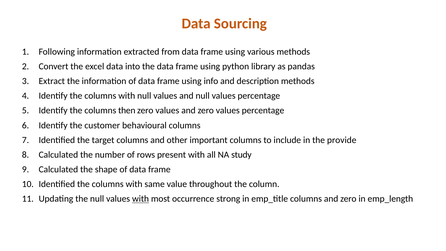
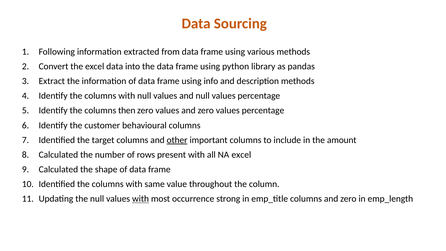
other underline: none -> present
provide: provide -> amount
NA study: study -> excel
